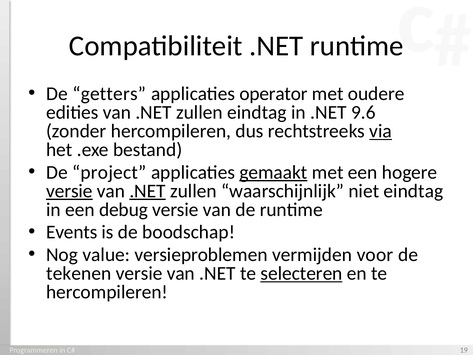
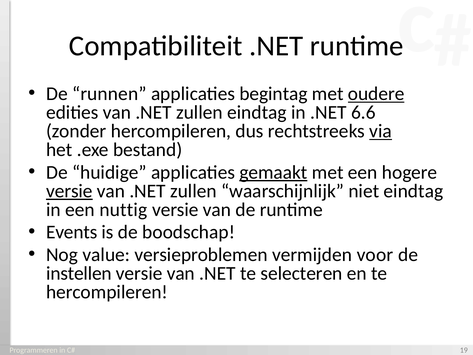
getters: getters -> runnen
operator: operator -> begintag
oudere underline: none -> present
9.6: 9.6 -> 6.6
project: project -> huidige
.NET at (148, 191) underline: present -> none
debug: debug -> nuttig
tekenen: tekenen -> instellen
selecteren underline: present -> none
